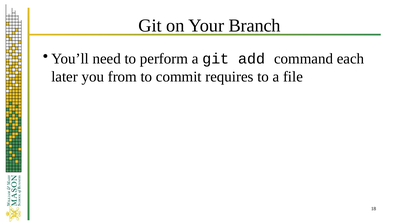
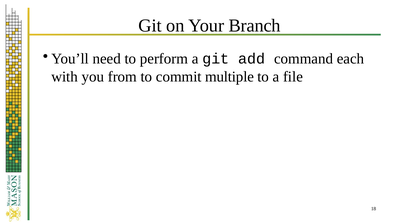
later: later -> with
requires: requires -> multiple
